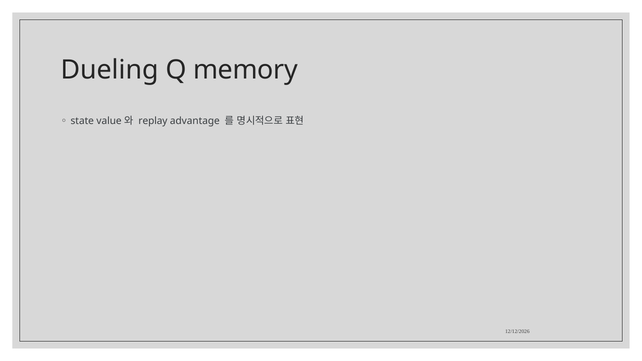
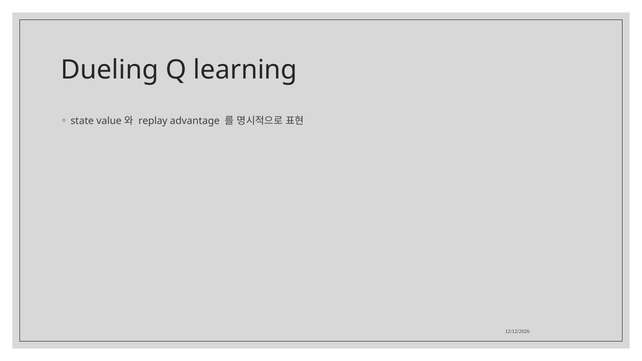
memory: memory -> learning
